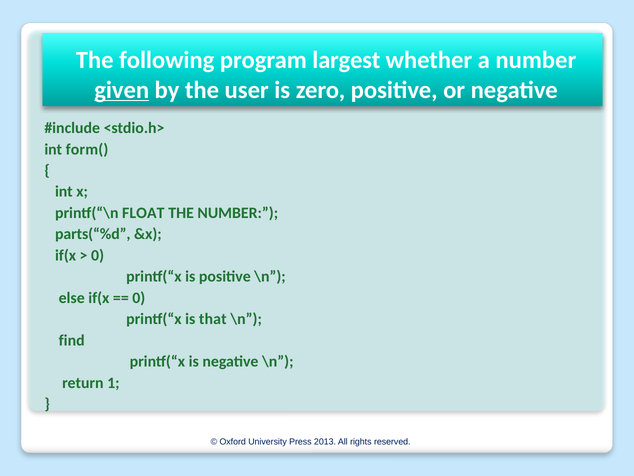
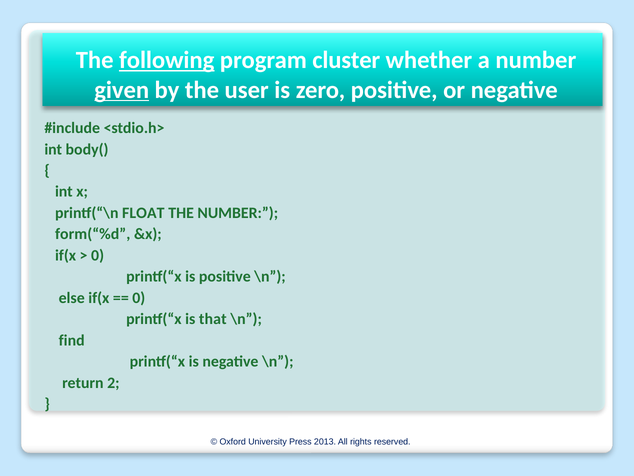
following underline: none -> present
largest: largest -> cluster
form(: form( -> body(
parts(“%d: parts(“%d -> form(“%d
1: 1 -> 2
